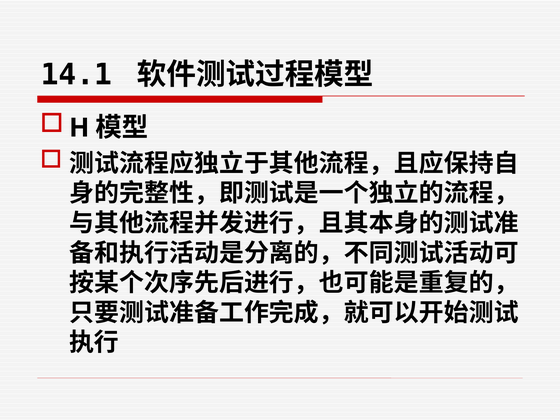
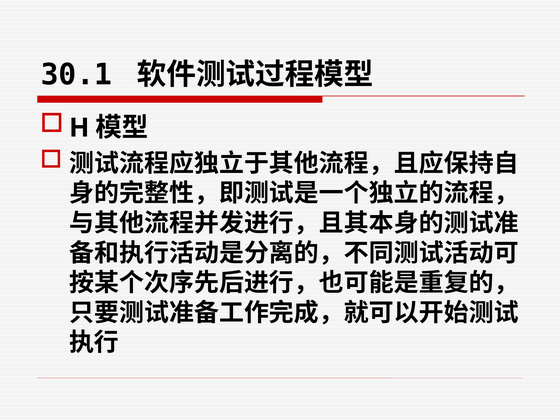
14.1: 14.1 -> 30.1
